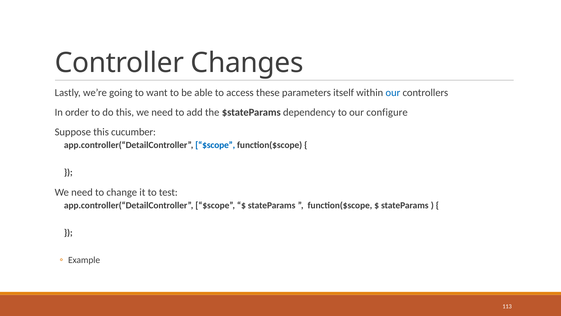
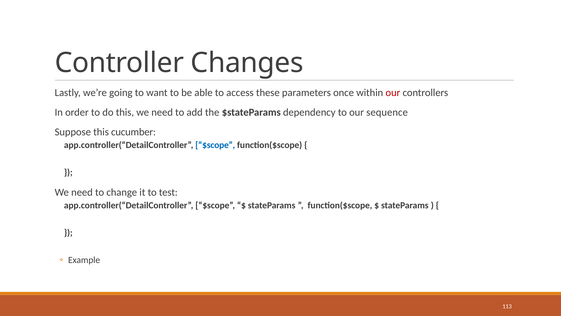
itself: itself -> once
our at (393, 93) colour: blue -> red
configure: configure -> sequence
